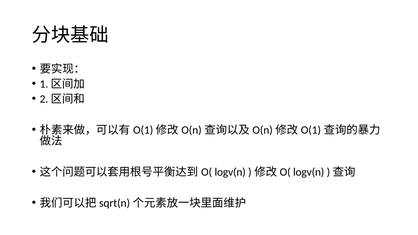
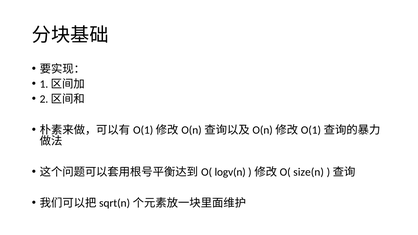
logv(n at (309, 172): logv(n -> size(n
